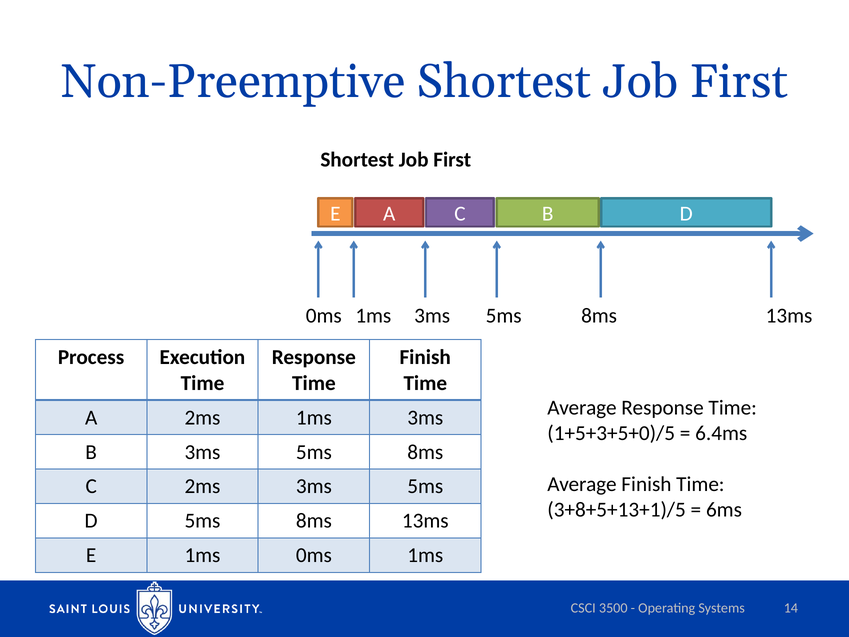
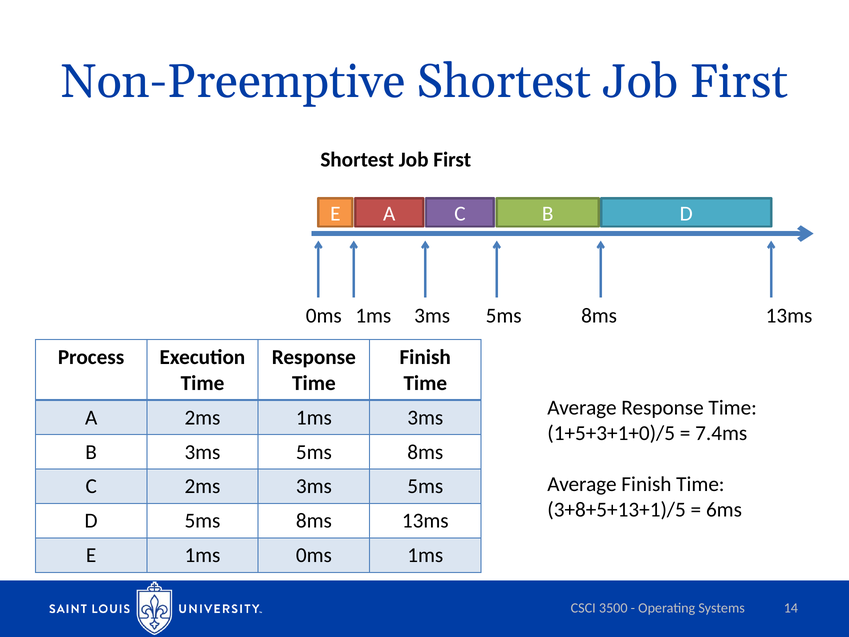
1+5+3+5+0)/5: 1+5+3+5+0)/5 -> 1+5+3+1+0)/5
6.4ms: 6.4ms -> 7.4ms
